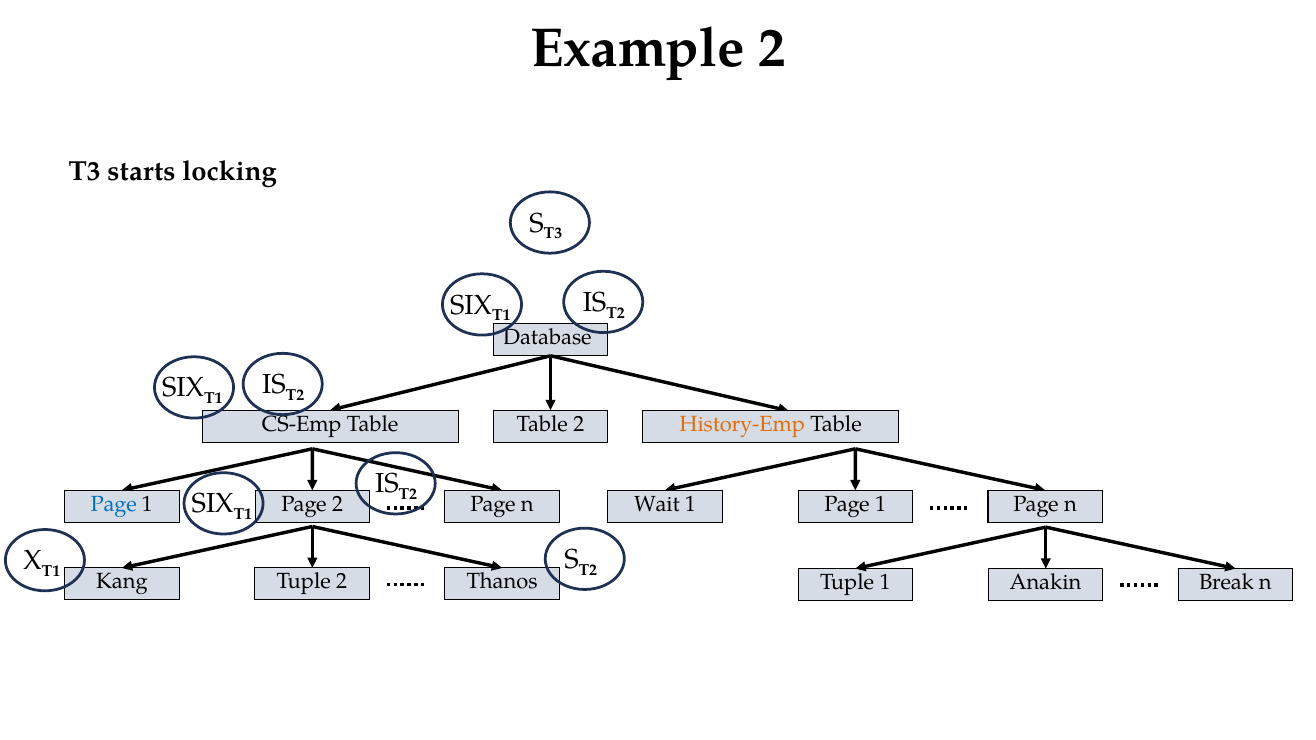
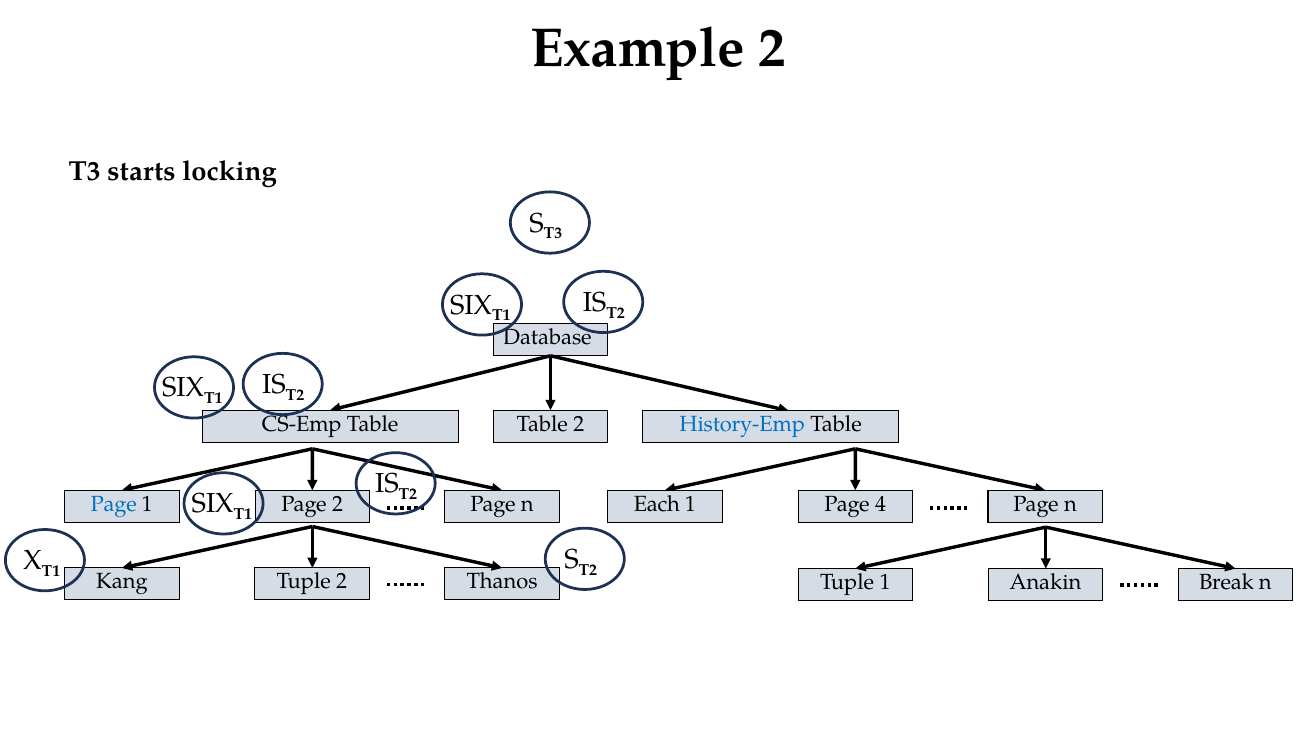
History-Emp colour: orange -> blue
Wait: Wait -> Each
1 Page 1: 1 -> 4
